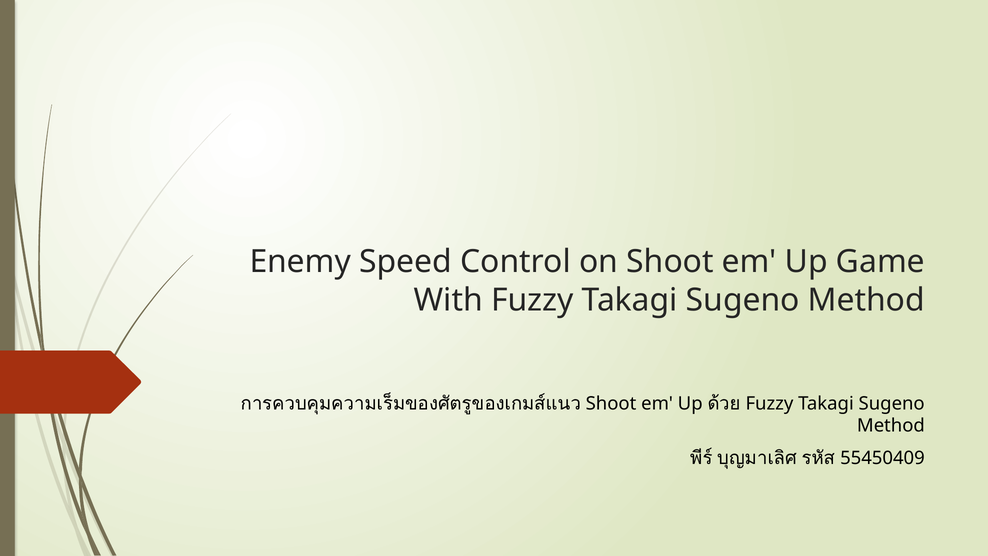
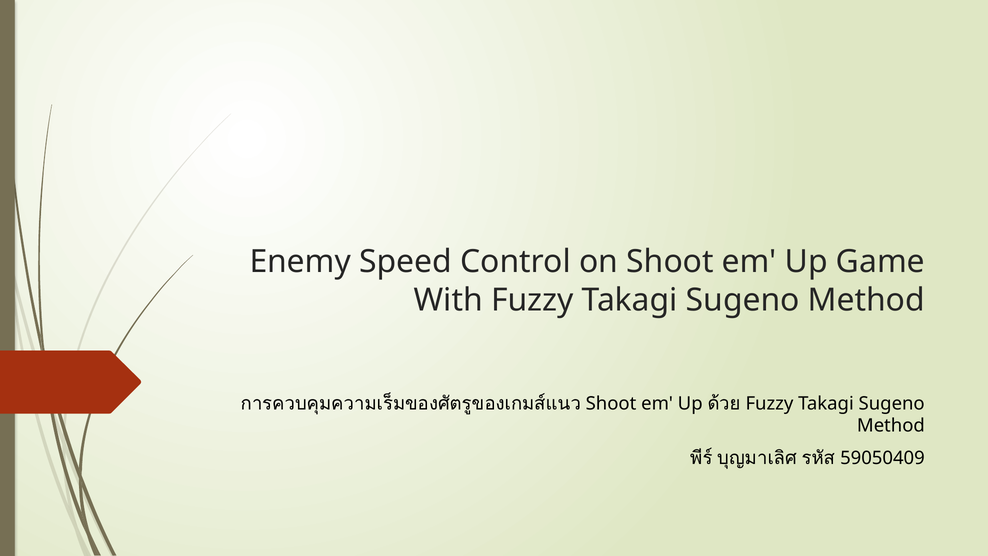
55450409: 55450409 -> 59050409
